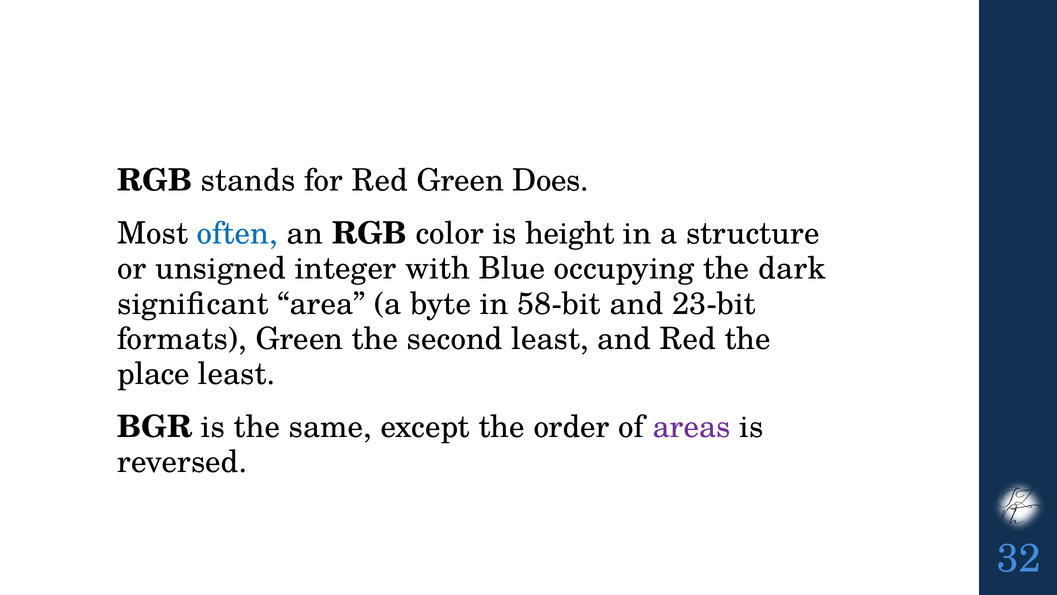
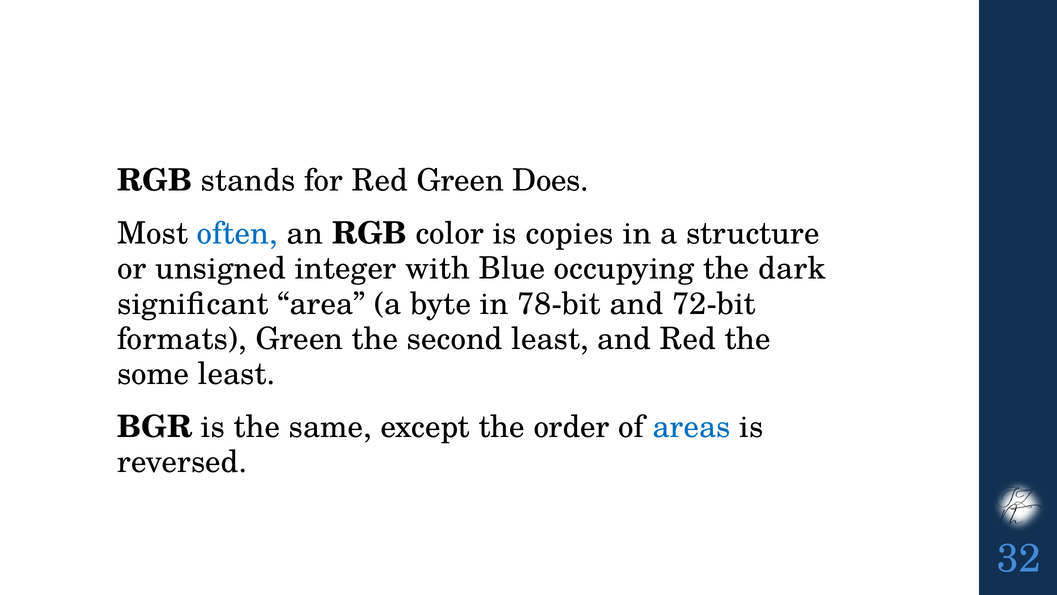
height: height -> copies
58-bit: 58-bit -> 78-bit
23-bit: 23-bit -> 72-bit
place: place -> some
areas colour: purple -> blue
